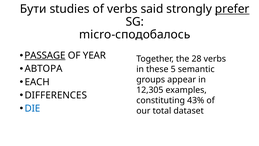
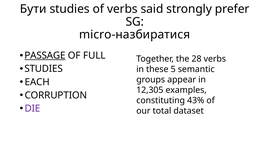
prefer underline: present -> none
micro-сподобалось: micro-сподобалось -> micro-назбиратися
YEAR: YEAR -> FULL
АВТОРА at (44, 69): АВТОРА -> STUDIES
DIFFERENCES: DIFFERENCES -> CORRUPTION
DIE colour: blue -> purple
